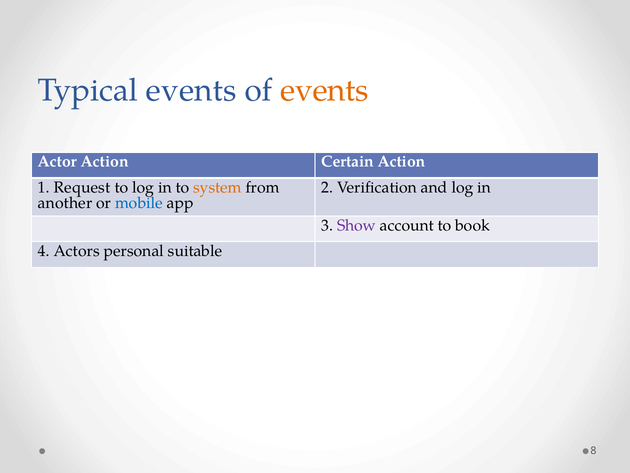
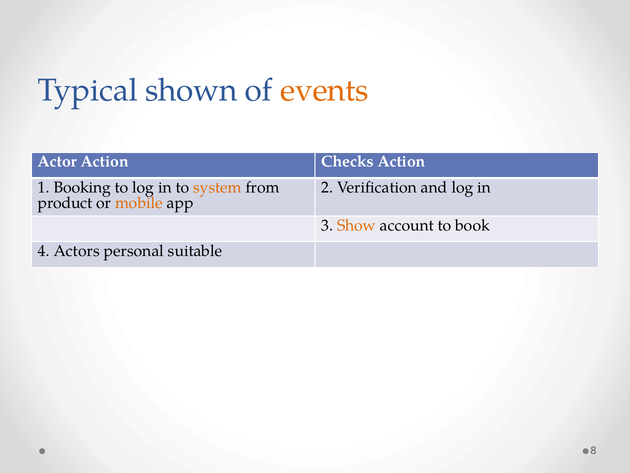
Typical events: events -> shown
Certain: Certain -> Checks
Request: Request -> Booking
another: another -> product
mobile colour: blue -> orange
Show colour: purple -> orange
